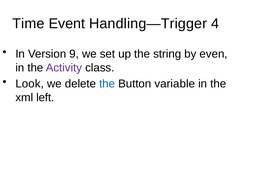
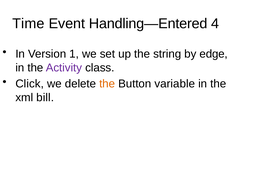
Handling—Trigger: Handling—Trigger -> Handling—Entered
9: 9 -> 1
even: even -> edge
Look: Look -> Click
the at (107, 84) colour: blue -> orange
left: left -> bill
